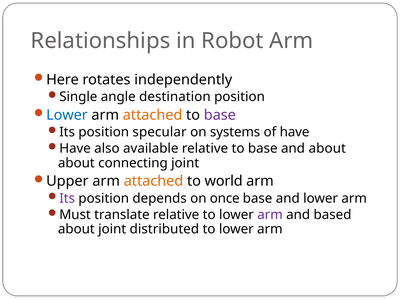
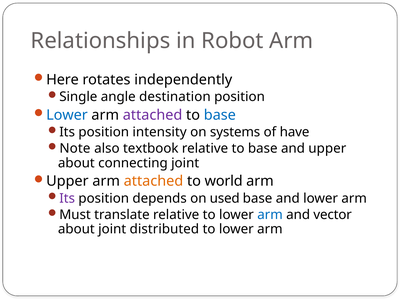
attached at (153, 115) colour: orange -> purple
base at (220, 115) colour: purple -> blue
specular: specular -> intensity
Have at (75, 149): Have -> Note
available: available -> textbook
and about: about -> upper
once: once -> used
arm at (270, 215) colour: purple -> blue
based: based -> vector
